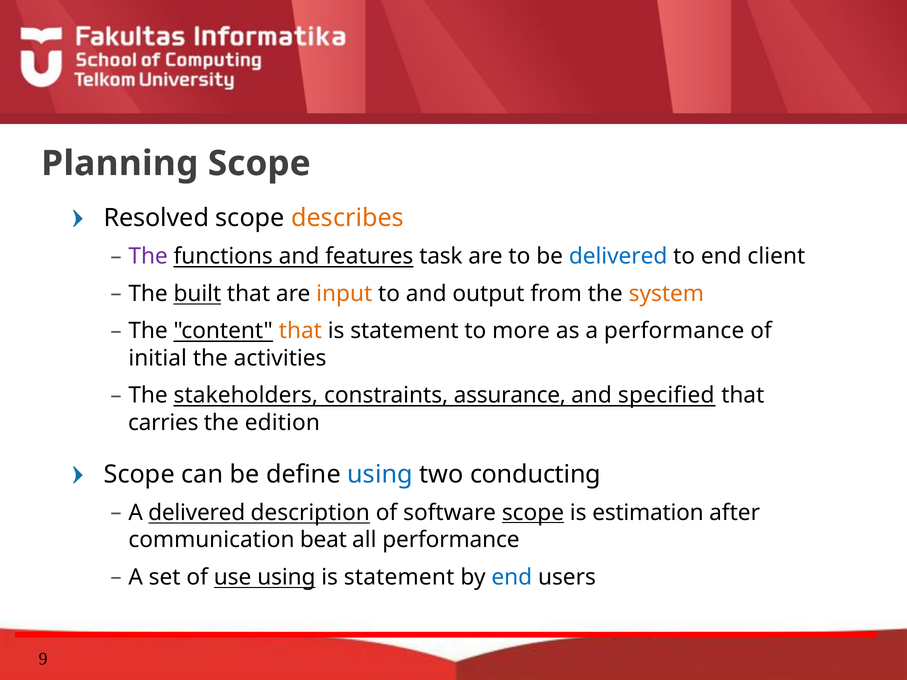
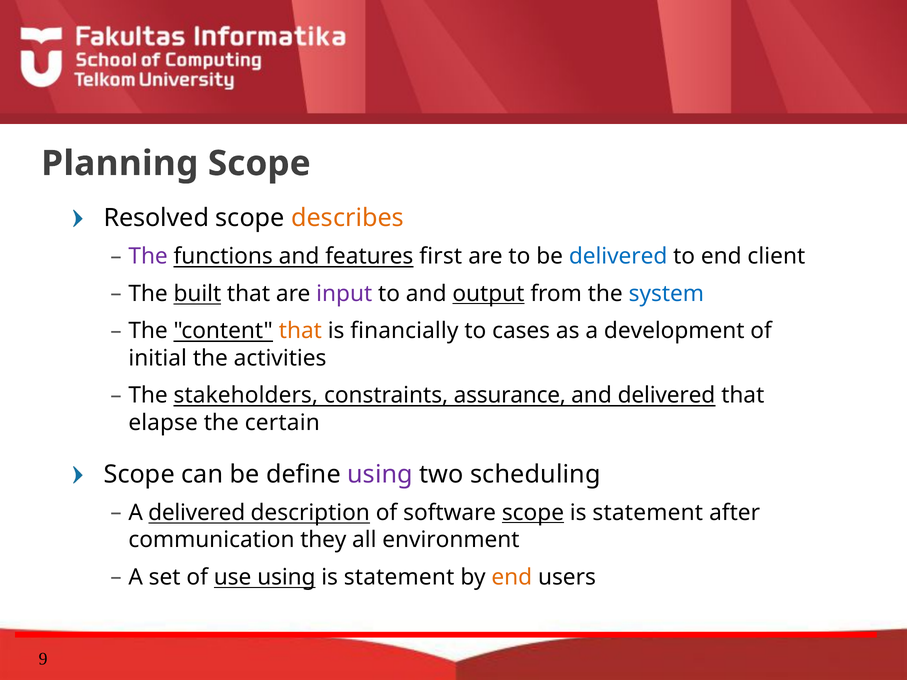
task: task -> first
input colour: orange -> purple
output underline: none -> present
system colour: orange -> blue
statement at (404, 331): statement -> financially
more: more -> cases
a performance: performance -> development
and specified: specified -> delivered
carries: carries -> elapse
edition: edition -> certain
using at (380, 474) colour: blue -> purple
conducting: conducting -> scheduling
estimation at (648, 513): estimation -> statement
beat: beat -> they
all performance: performance -> environment
end at (512, 577) colour: blue -> orange
